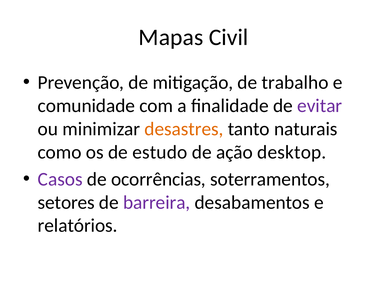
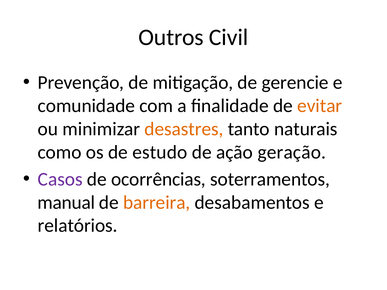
Mapas: Mapas -> Outros
trabalho: trabalho -> gerencie
evitar colour: purple -> orange
desktop: desktop -> geração
setores: setores -> manual
barreira colour: purple -> orange
